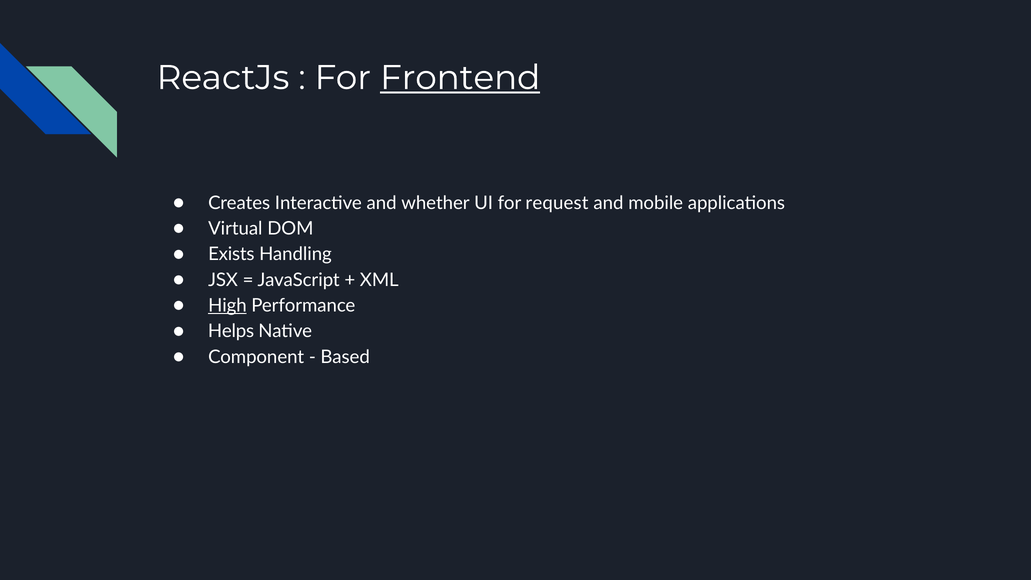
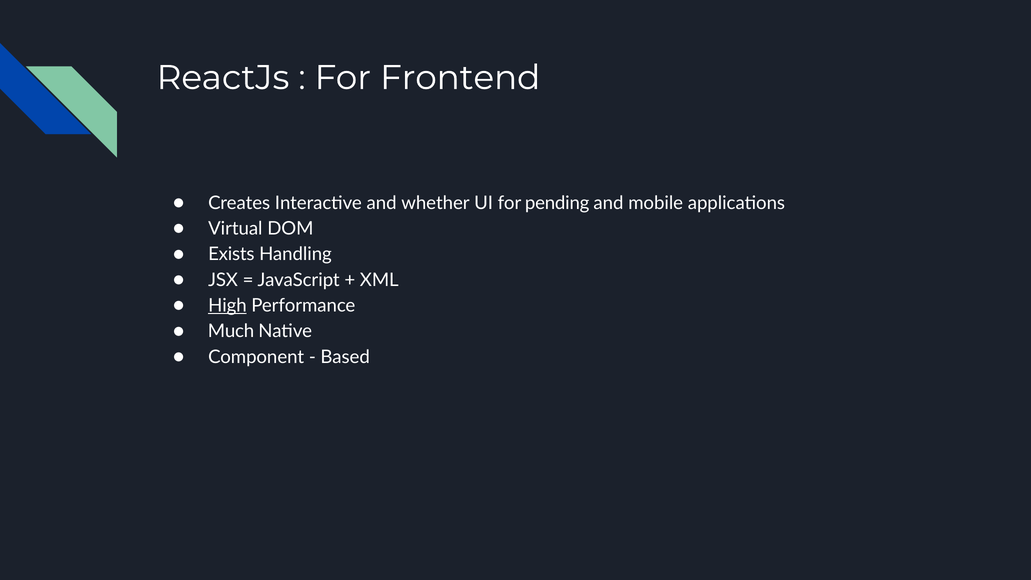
Frontend underline: present -> none
request: request -> pending
Helps: Helps -> Much
